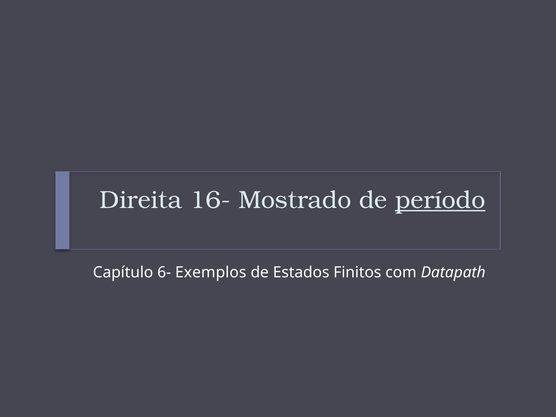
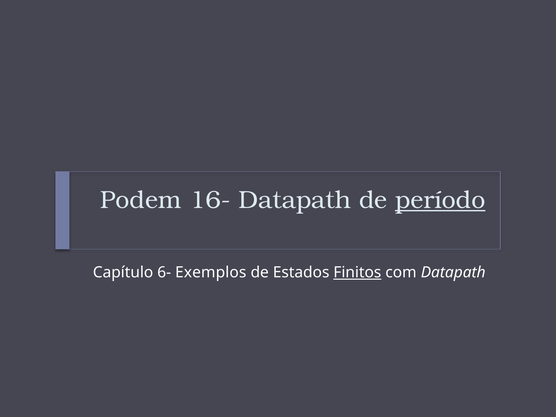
Direita: Direita -> Podem
16- Mostrado: Mostrado -> Datapath
Finitos underline: none -> present
